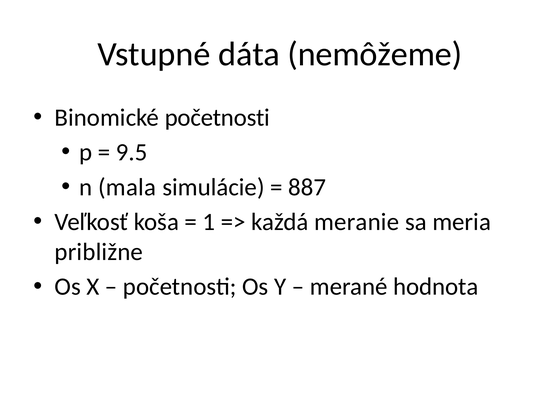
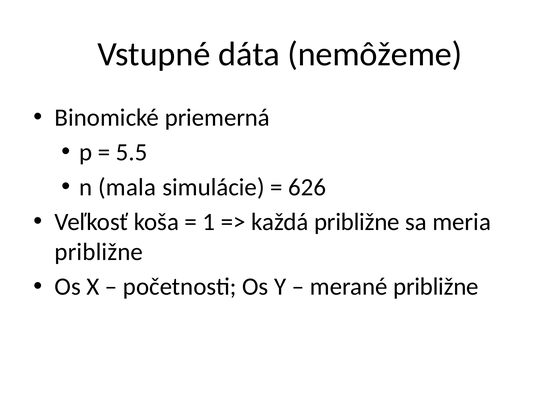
Binomické početnosti: početnosti -> priemerná
9.5: 9.5 -> 5.5
887: 887 -> 626
každá meranie: meranie -> približne
merané hodnota: hodnota -> približne
